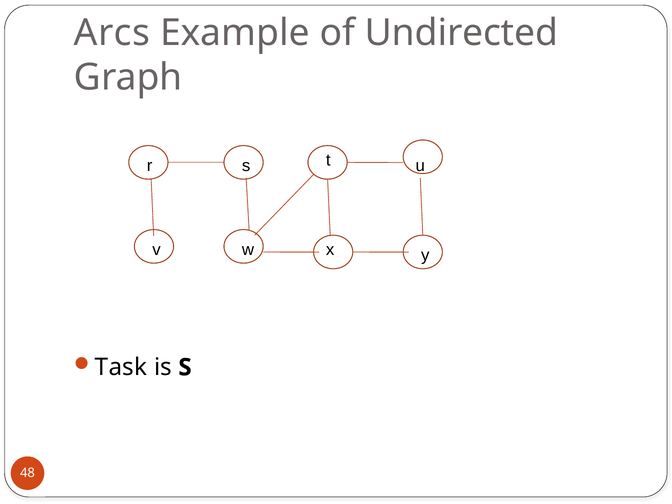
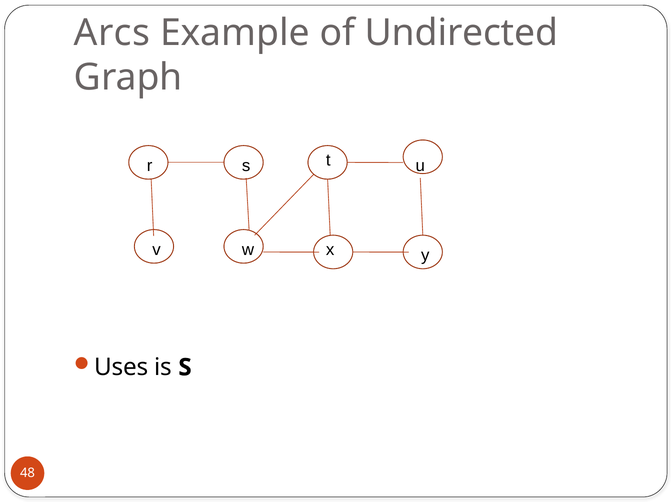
Task: Task -> Uses
